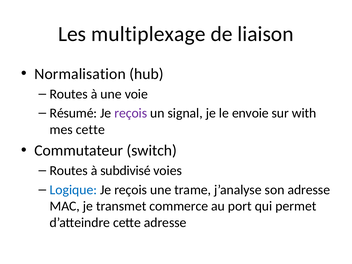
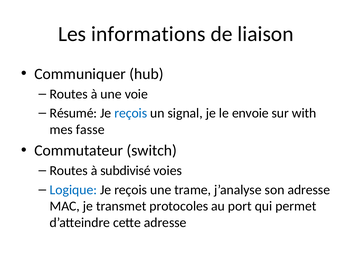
multiplexage: multiplexage -> informations
Normalisation: Normalisation -> Communiquer
reçois at (131, 113) colour: purple -> blue
mes cette: cette -> fasse
commerce: commerce -> protocoles
